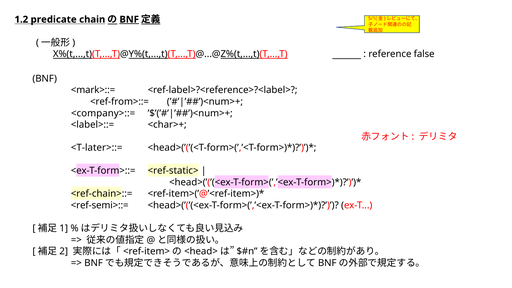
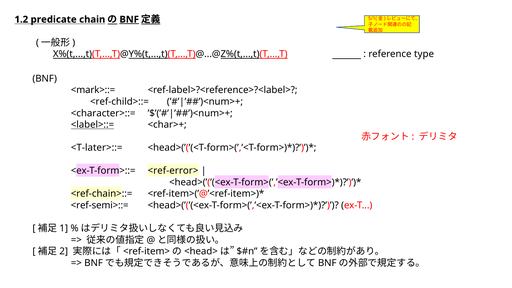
false: false -> type
<ref-from>::=: <ref-from>::= -> <ref-child>::=
<company>::=: <company>::= -> <character>::=
<label>::= underline: none -> present
<ref-static>: <ref-static> -> <ref-error>
